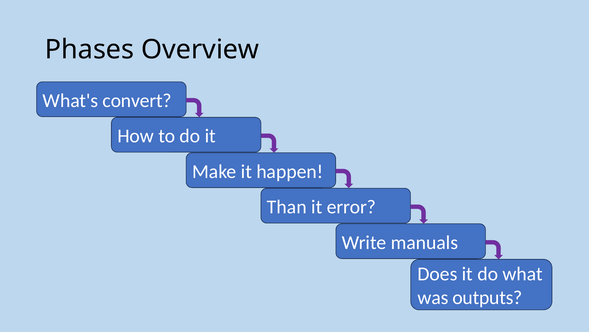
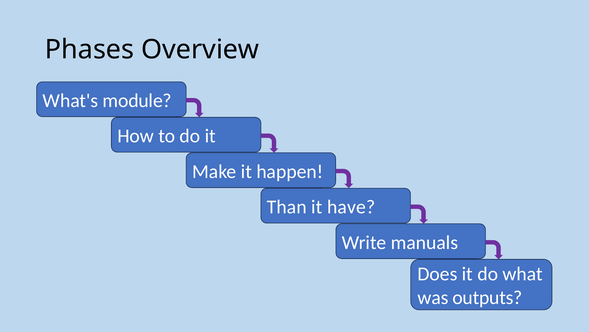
convert: convert -> module
error: error -> have
